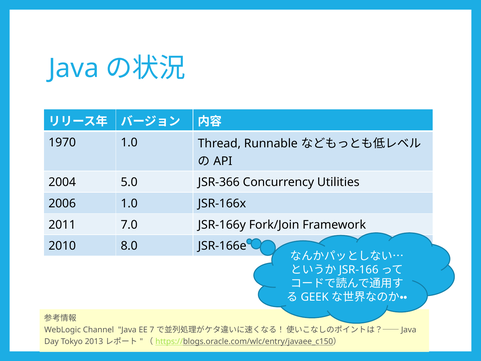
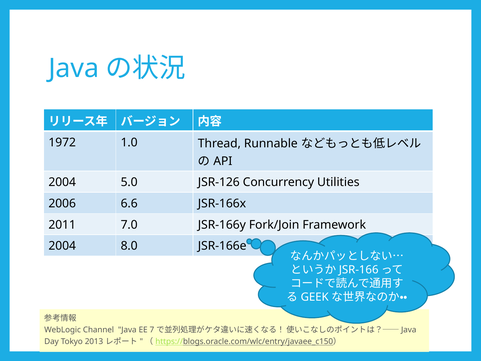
1970: 1970 -> 1972
JSR-366: JSR-366 -> JSR-126
2006 1.0: 1.0 -> 6.6
2010 at (62, 246): 2010 -> 2004
